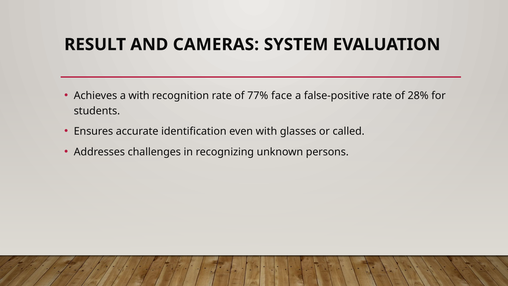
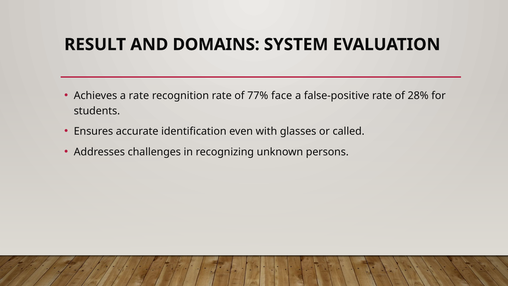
CAMERAS: CAMERAS -> DOMAINS
a with: with -> rate
